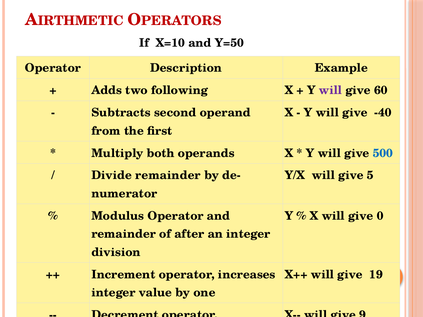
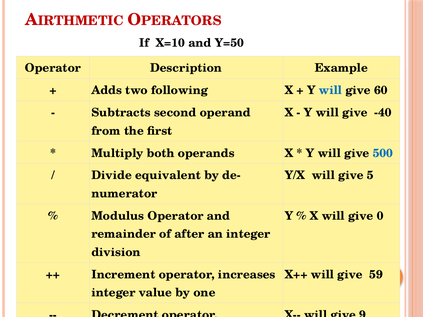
will at (331, 90) colour: purple -> blue
Divide remainder: remainder -> equivalent
19: 19 -> 59
